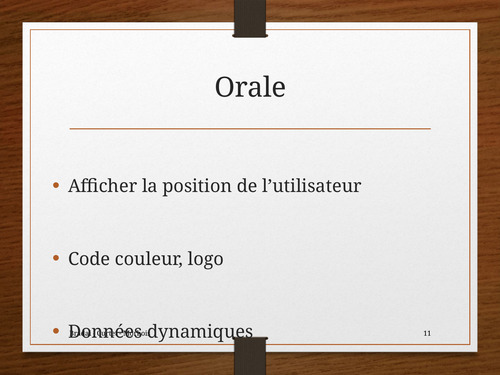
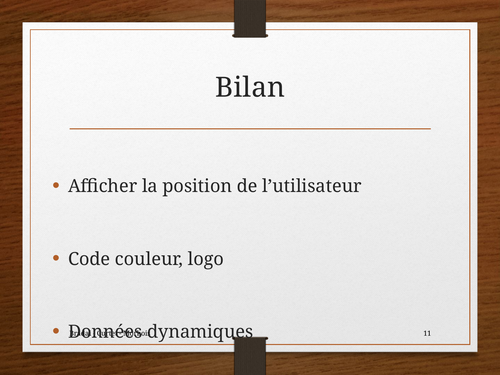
Orale: Orale -> Bilan
